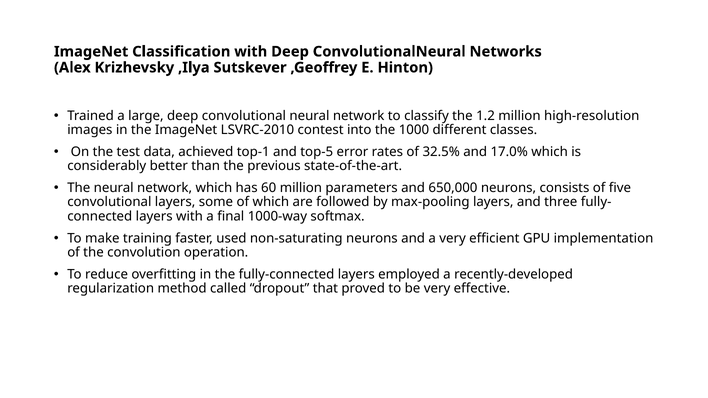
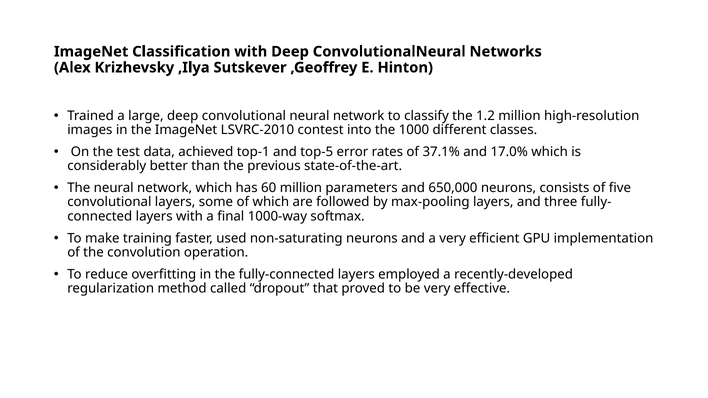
32.5%: 32.5% -> 37.1%
